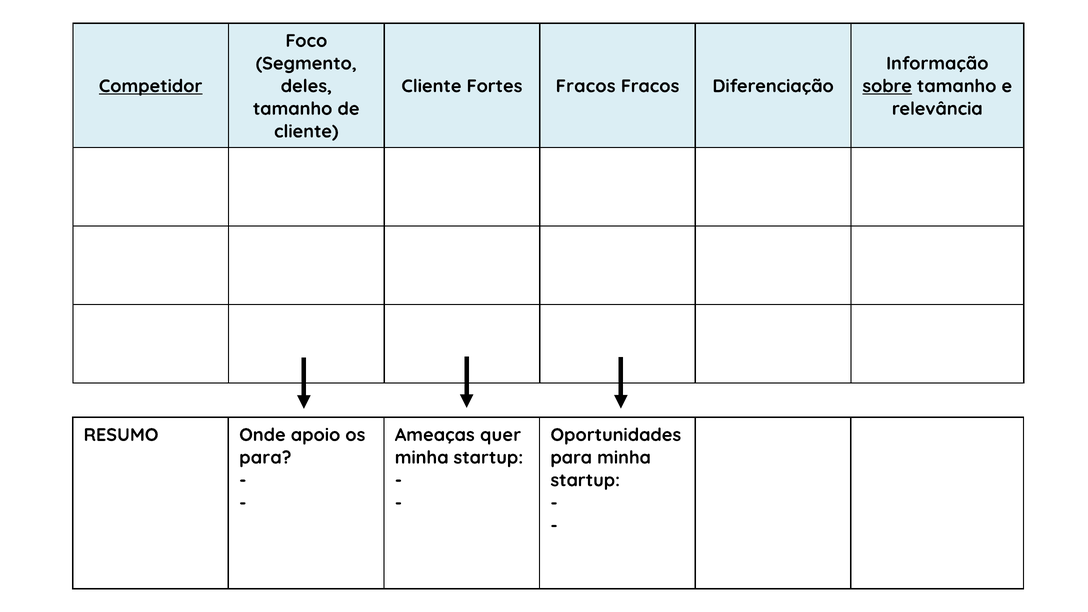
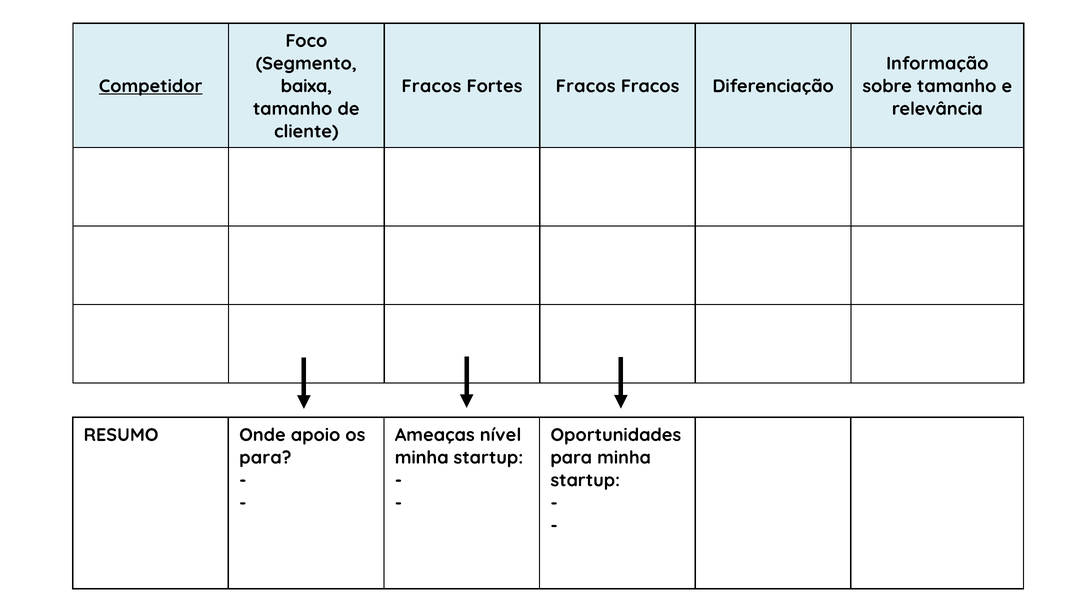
deles: deles -> baixa
Cliente at (431, 86): Cliente -> Fracos
sobre underline: present -> none
quer: quer -> nível
